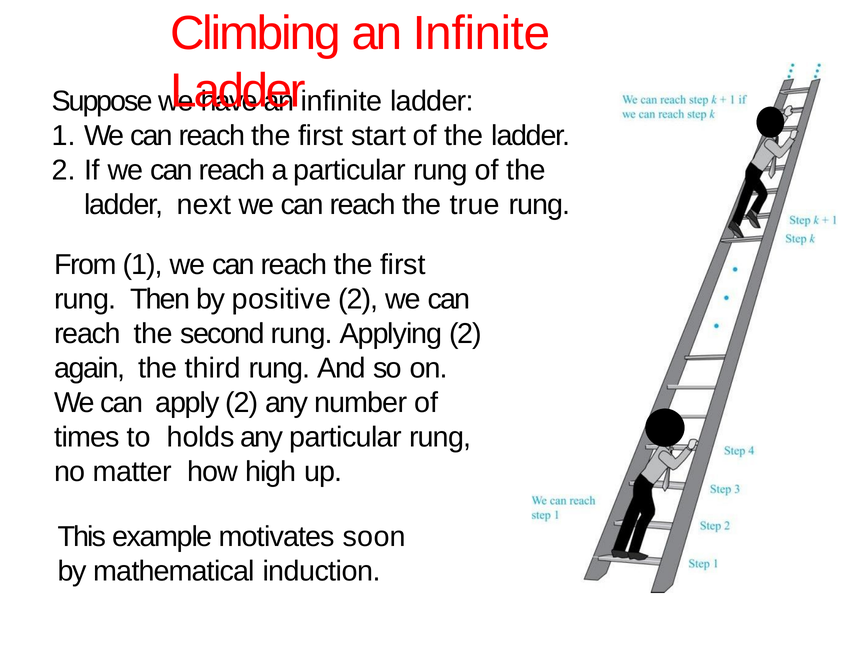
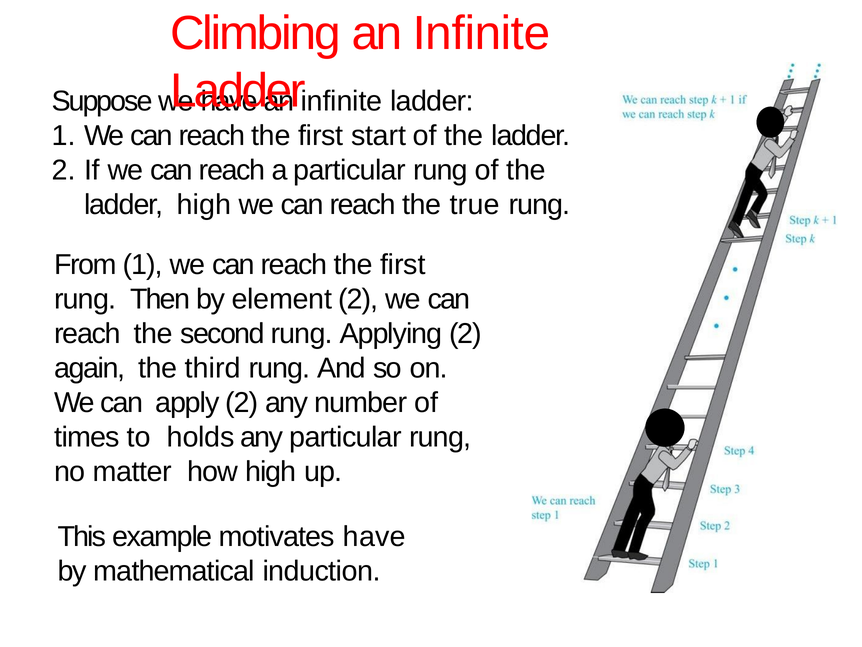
ladder next: next -> high
positive: positive -> element
motivates soon: soon -> have
